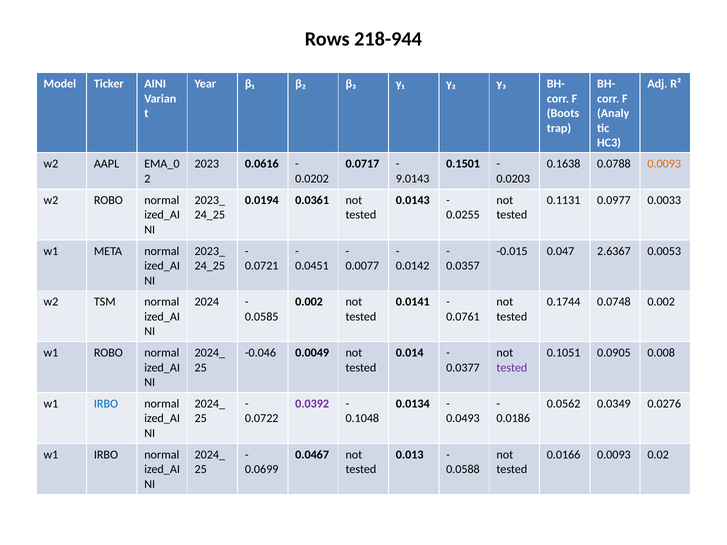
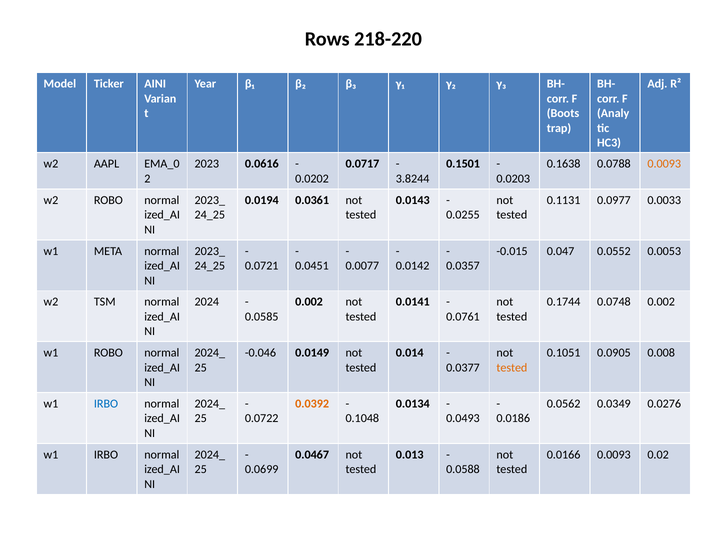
218-944: 218-944 -> 218-220
9.0143: 9.0143 -> 3.8244
2.6367: 2.6367 -> 0.0552
0.0049: 0.0049 -> 0.0149
tested at (512, 368) colour: purple -> orange
0.0392 colour: purple -> orange
